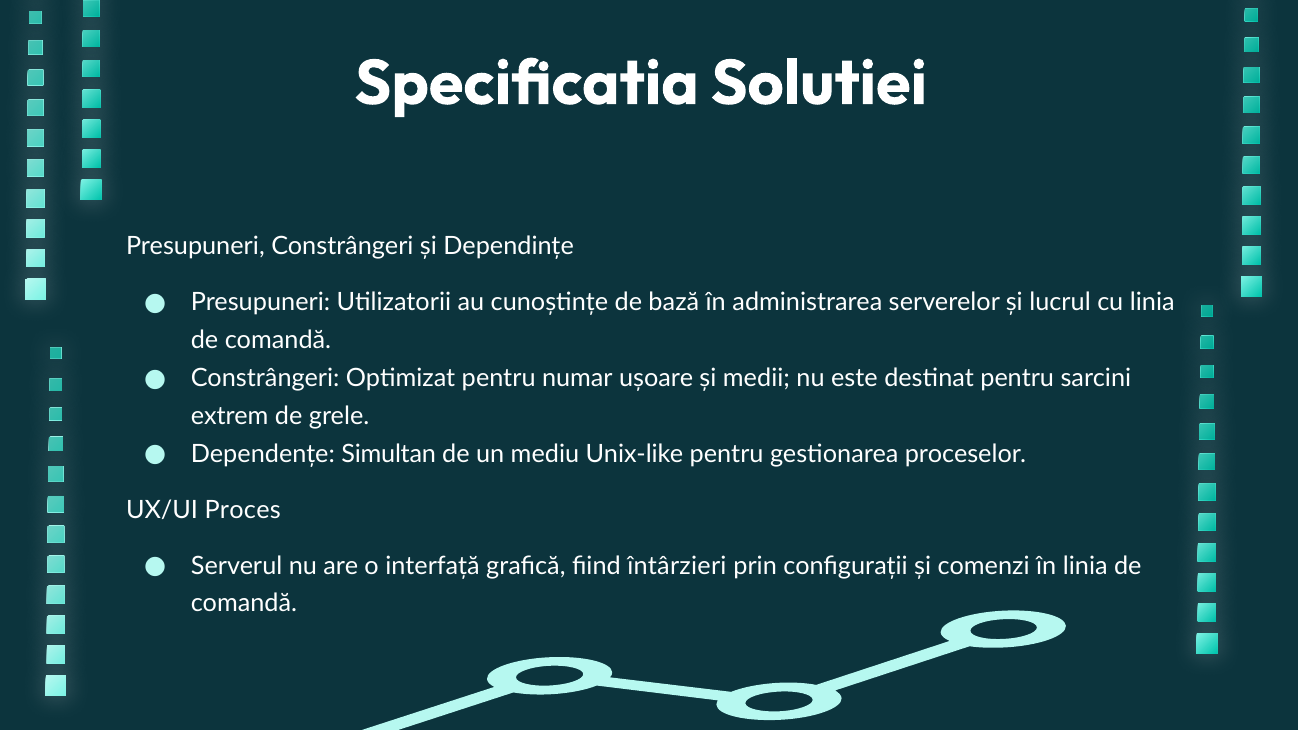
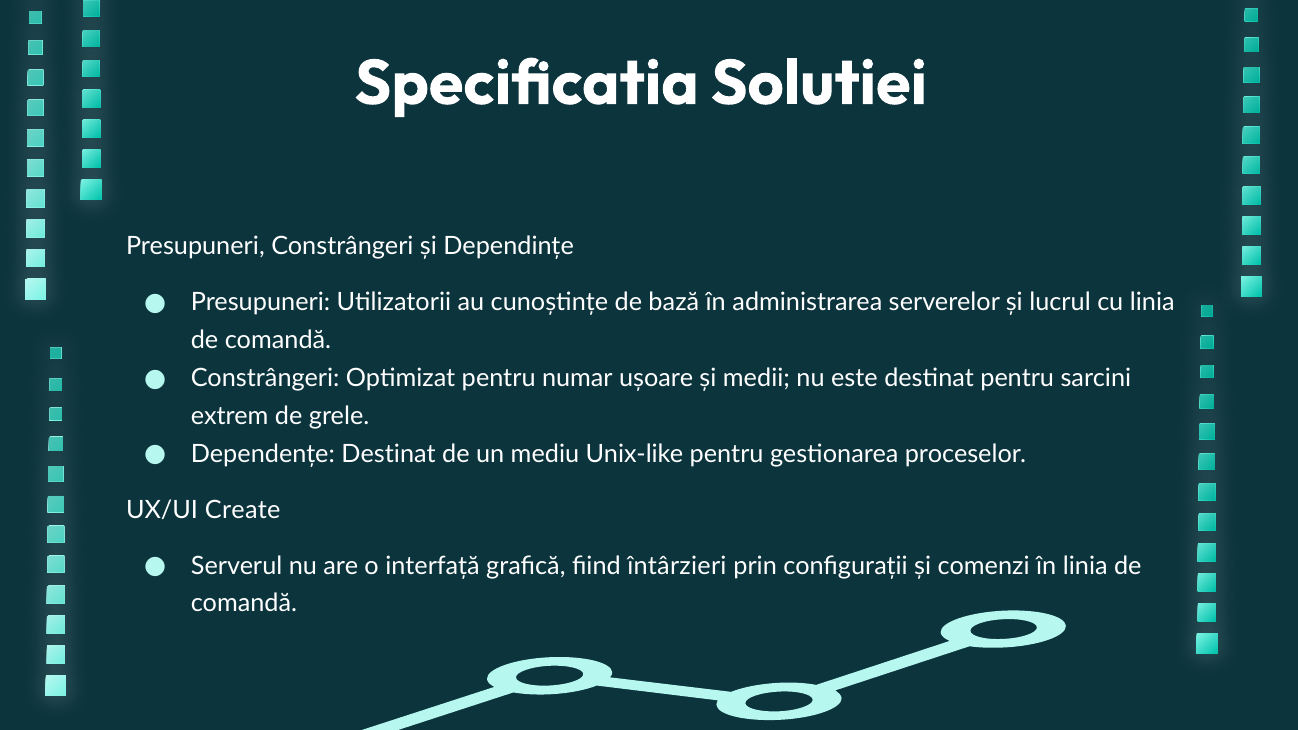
Dependențe Simultan: Simultan -> Destinat
Proces: Proces -> Create
